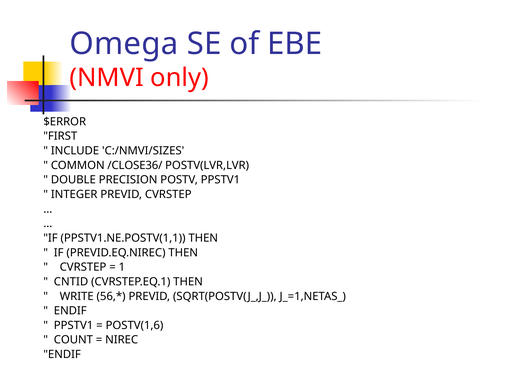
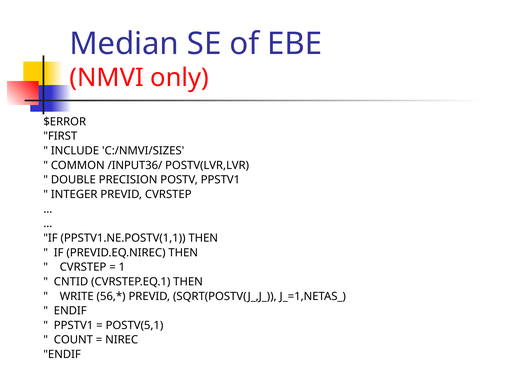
Omega: Omega -> Median
/CLOSE36/: /CLOSE36/ -> /INPUT36/
POSTV(1,6: POSTV(1,6 -> POSTV(5,1
